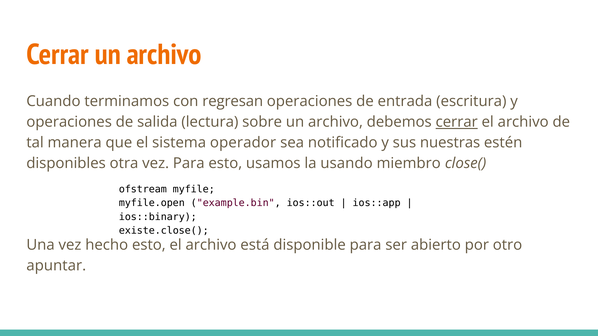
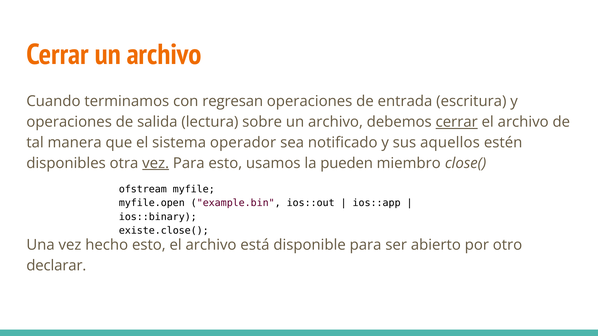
nuestras: nuestras -> aquellos
vez at (156, 163) underline: none -> present
usando: usando -> pueden
apuntar: apuntar -> declarar
